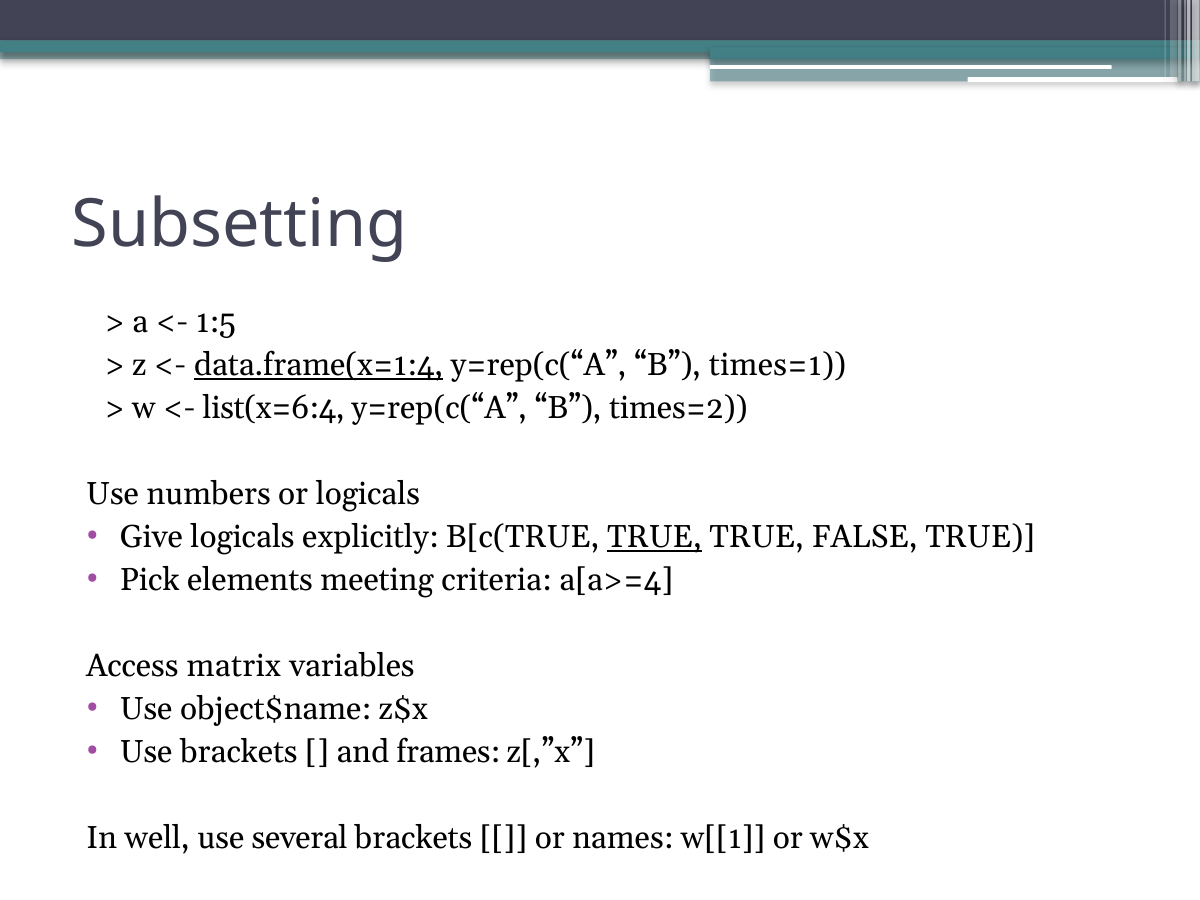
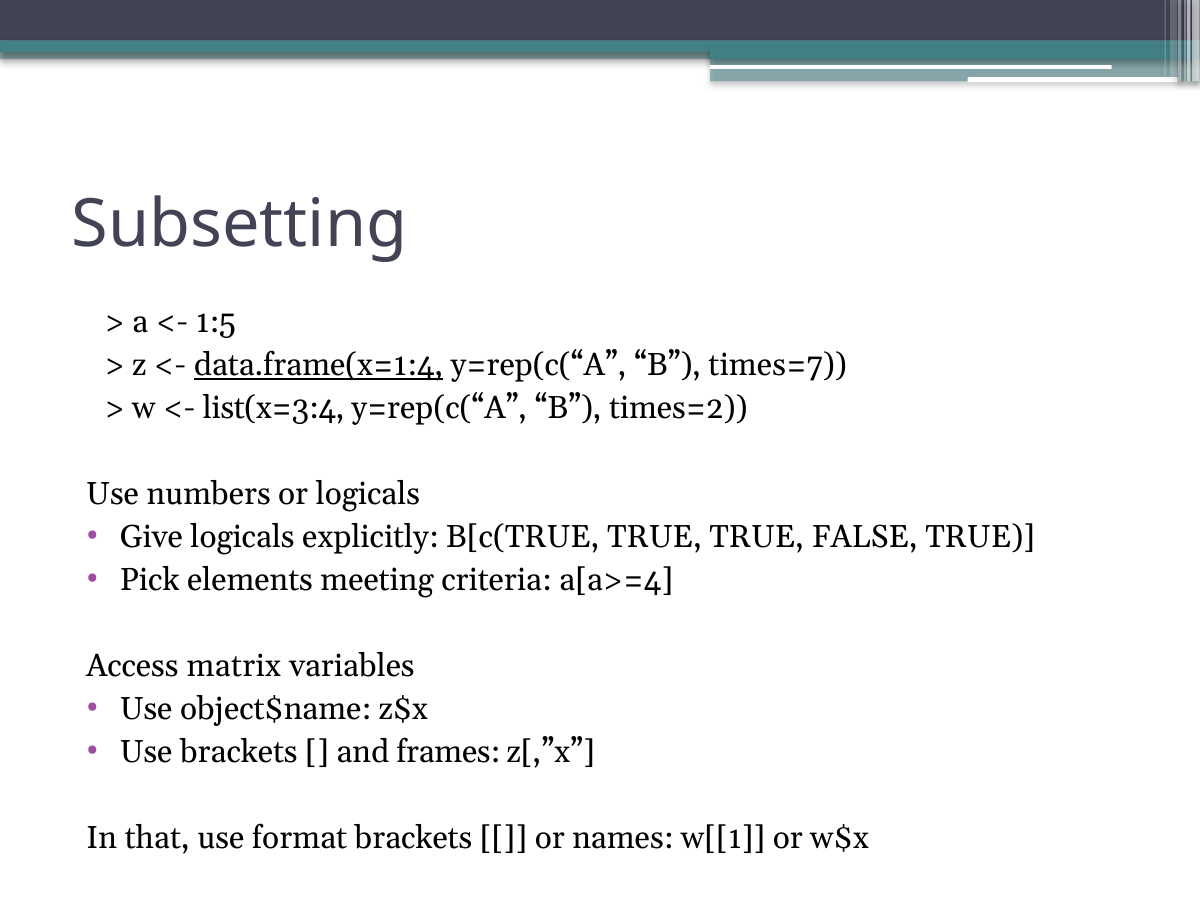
times=1: times=1 -> times=7
list(x=6:4: list(x=6:4 -> list(x=3:4
TRUE at (654, 537) underline: present -> none
well: well -> that
several: several -> format
